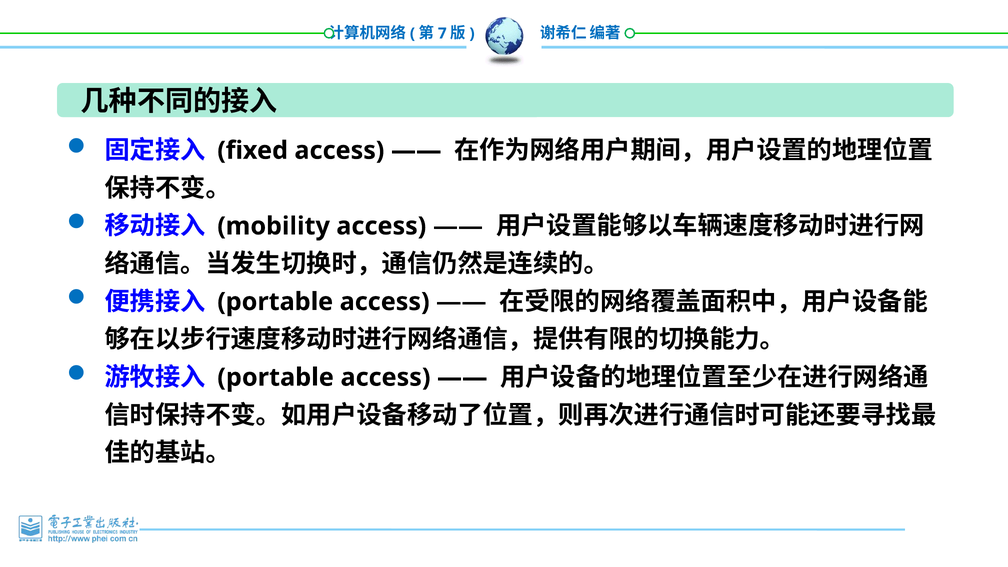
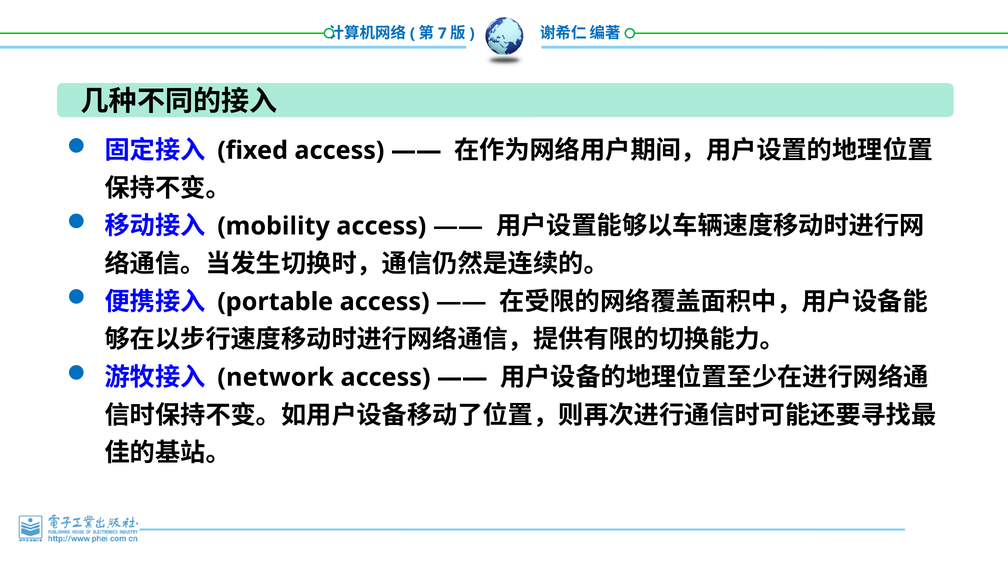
portable at (276, 377): portable -> network
